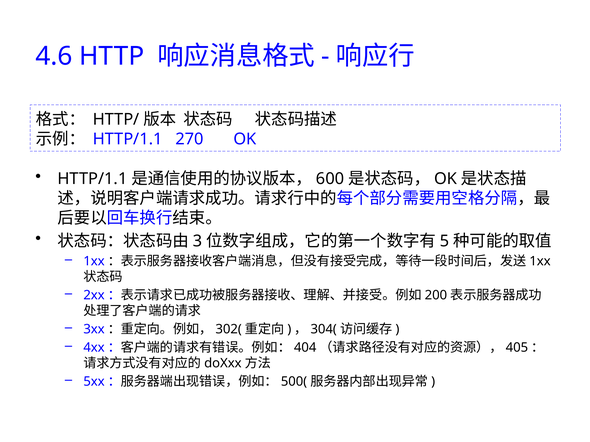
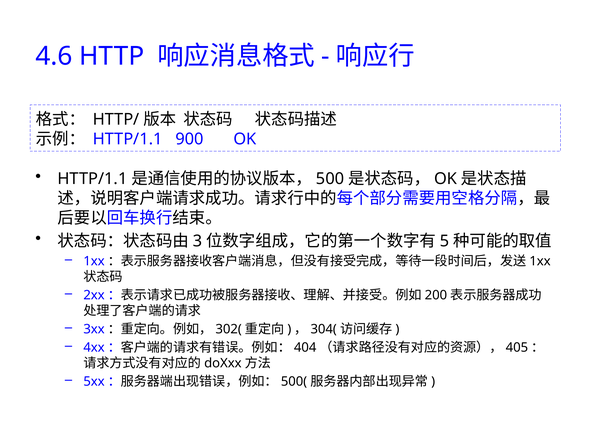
270: 270 -> 900
600: 600 -> 500
